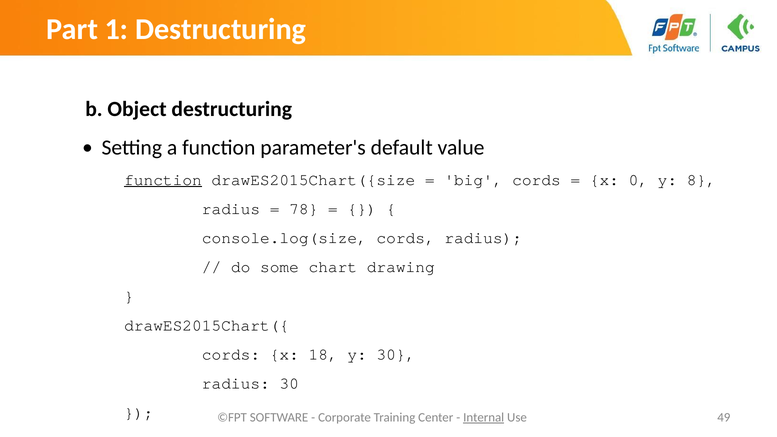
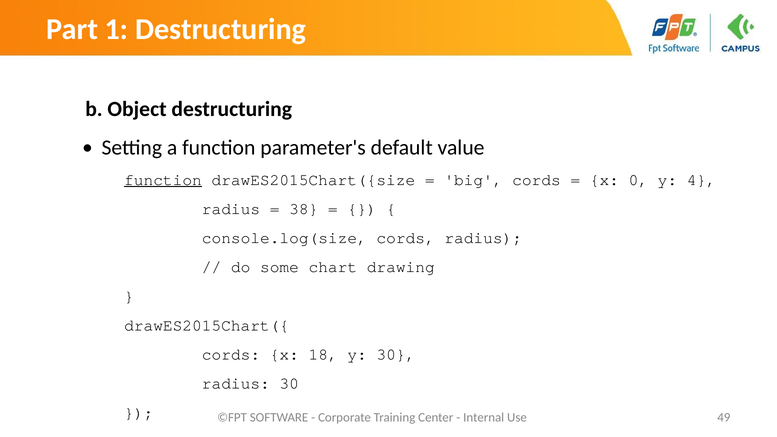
8: 8 -> 4
78: 78 -> 38
Internal underline: present -> none
